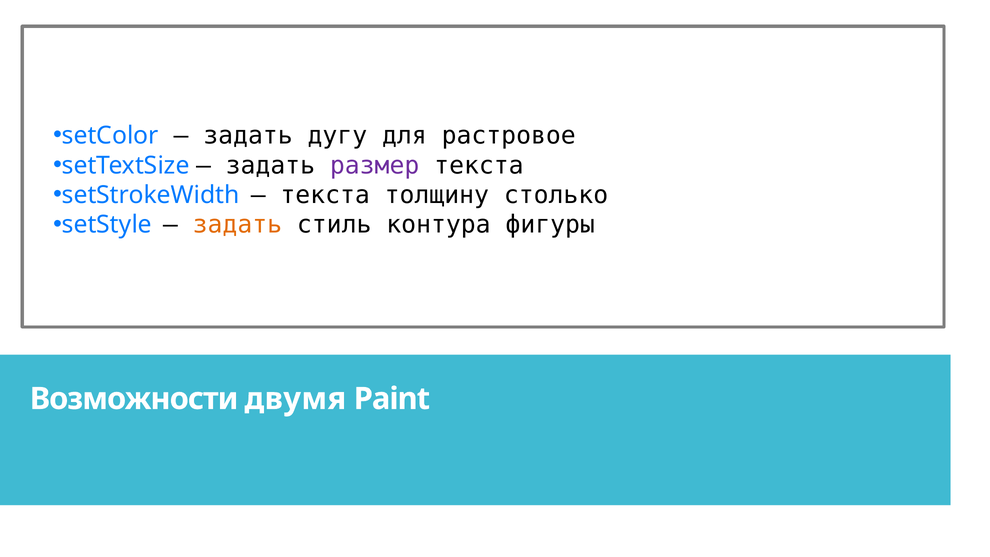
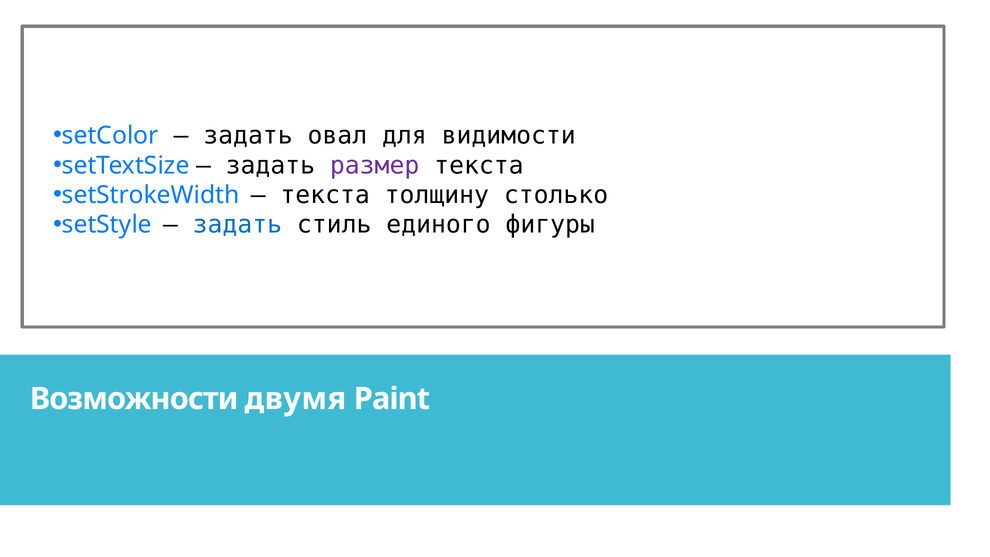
дугу: дугу -> овал
растровое: растровое -> видимости
задать at (237, 225) colour: orange -> blue
контура: контура -> единого
